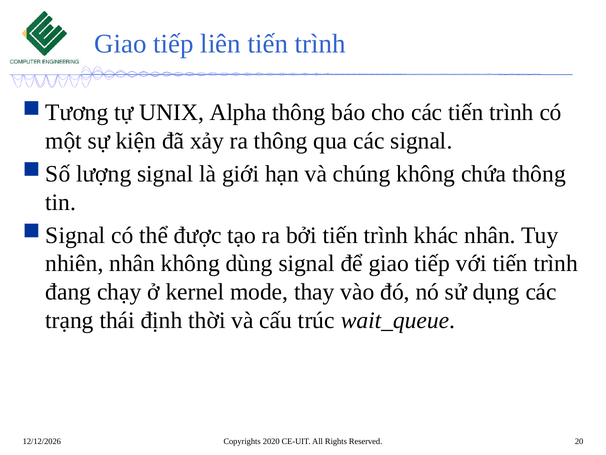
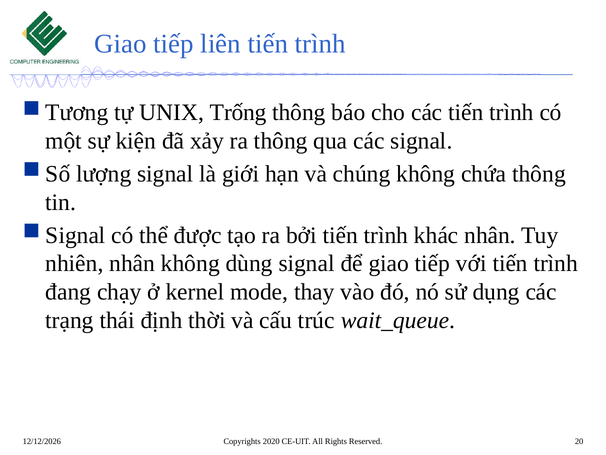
Alpha: Alpha -> Trống
